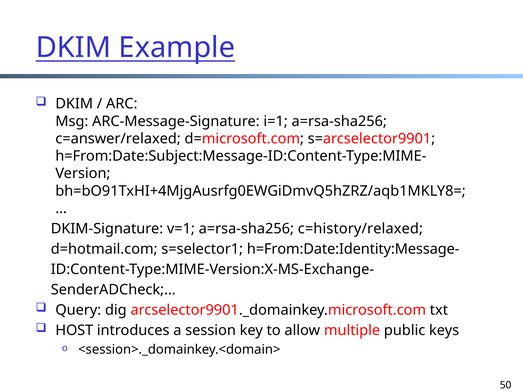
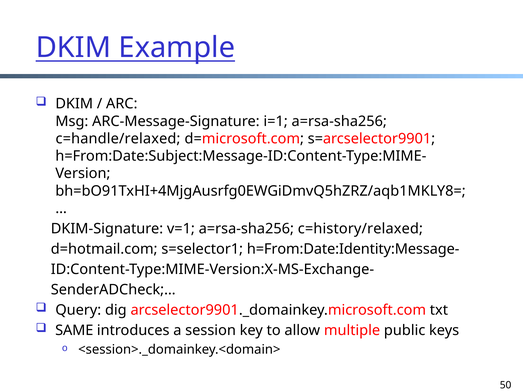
c=answer/relaxed: c=answer/relaxed -> c=handle/relaxed
HOST: HOST -> SAME
